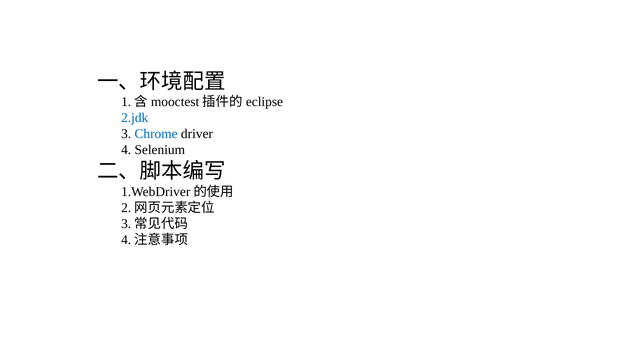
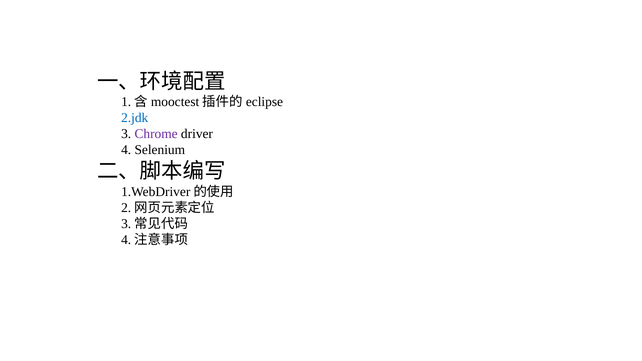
Chrome colour: blue -> purple
